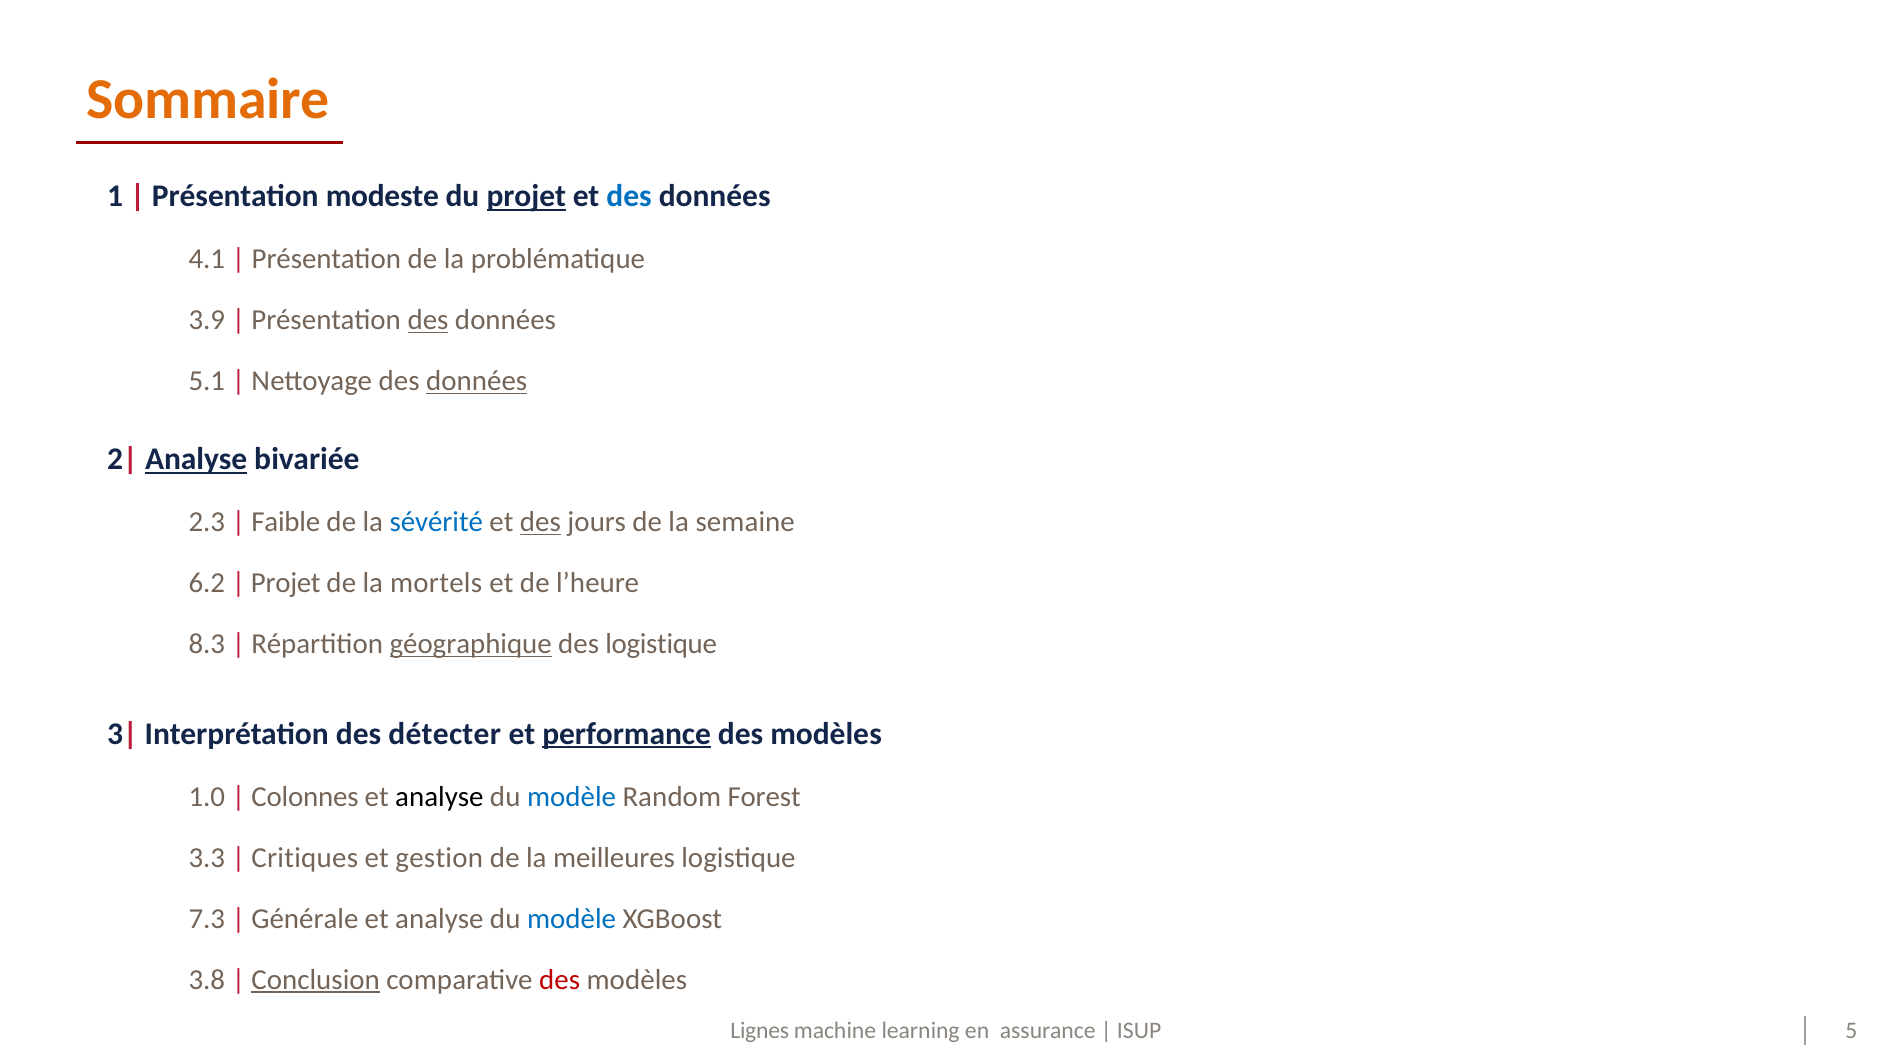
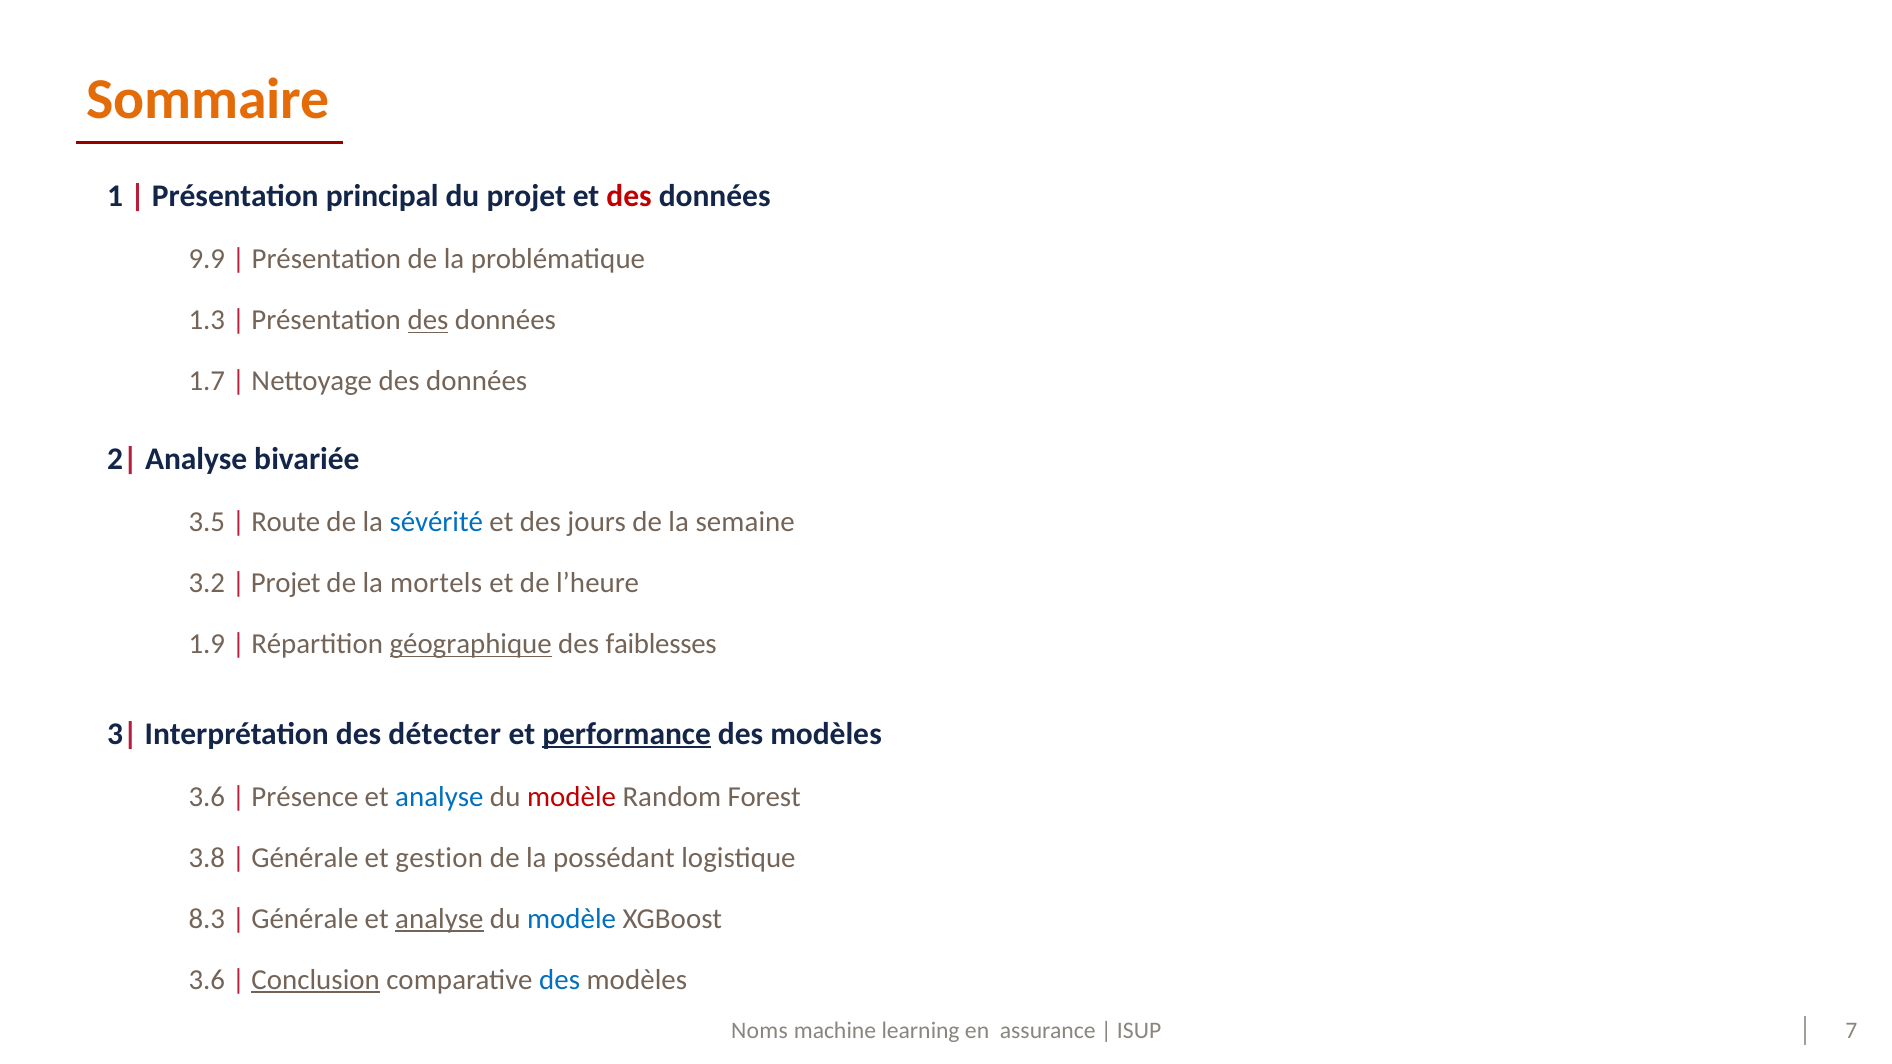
modeste: modeste -> principal
projet at (526, 196) underline: present -> none
des at (629, 196) colour: blue -> red
4.1: 4.1 -> 9.9
3.9: 3.9 -> 1.3
5.1: 5.1 -> 1.7
données at (477, 381) underline: present -> none
Analyse at (196, 459) underline: present -> none
2.3: 2.3 -> 3.5
Faible: Faible -> Route
des at (540, 522) underline: present -> none
6.2: 6.2 -> 3.2
8.3: 8.3 -> 1.9
des logistique: logistique -> faiblesses
1.0 at (207, 797): 1.0 -> 3.6
Colonnes: Colonnes -> Présence
analyse at (439, 797) colour: black -> blue
modèle at (572, 797) colour: blue -> red
3.3: 3.3 -> 3.8
Critiques at (305, 858): Critiques -> Générale
meilleures: meilleures -> possédant
7.3: 7.3 -> 8.3
analyse at (439, 919) underline: none -> present
3.8 at (207, 980): 3.8 -> 3.6
des at (560, 980) colour: red -> blue
Lignes: Lignes -> Noms
5: 5 -> 7
